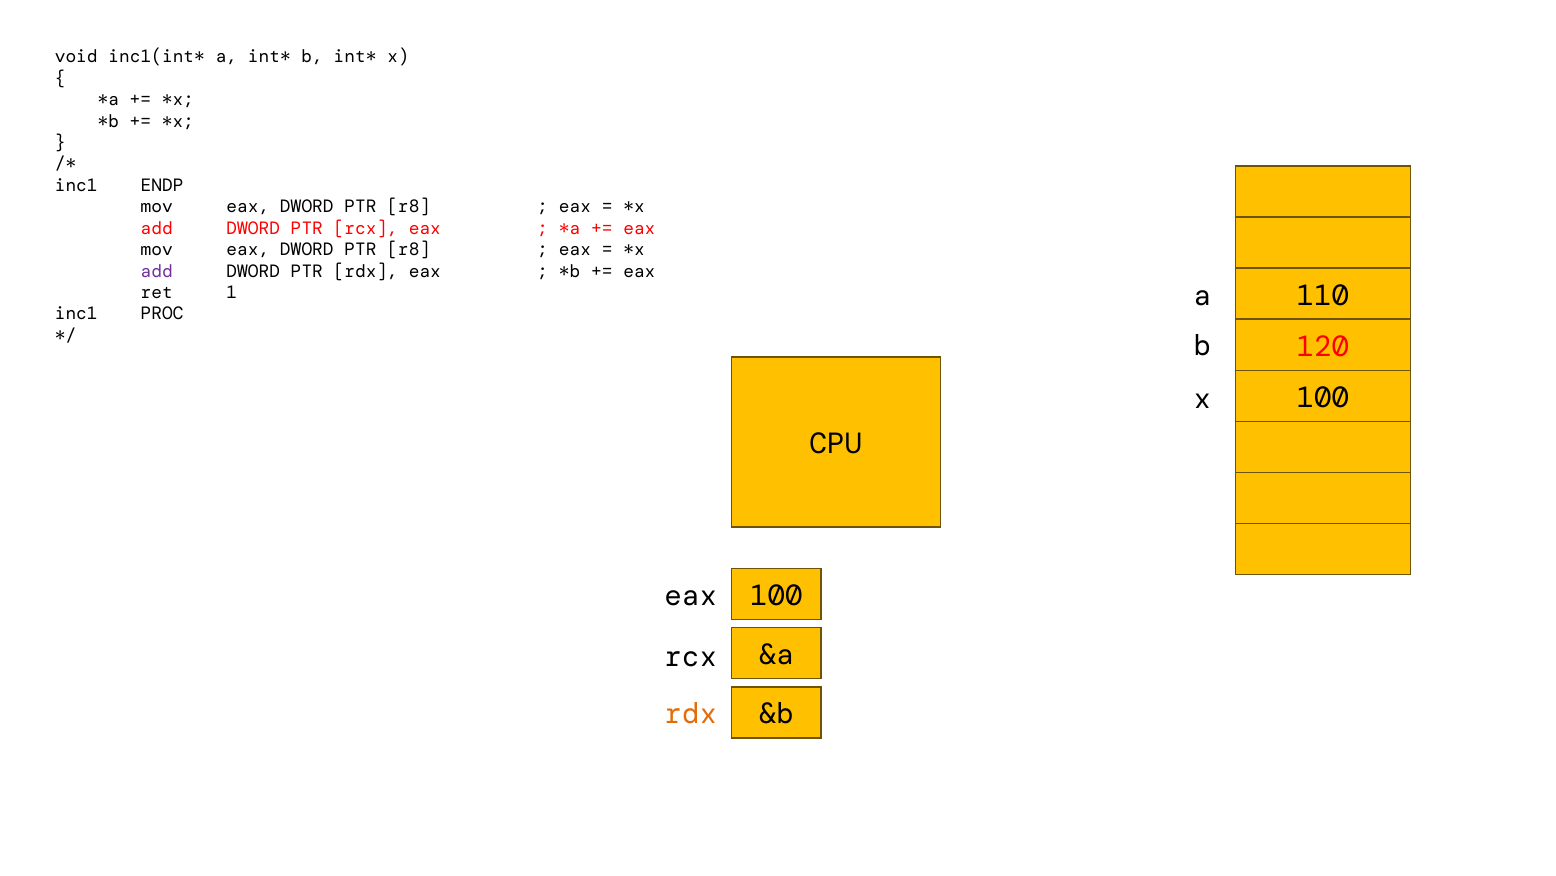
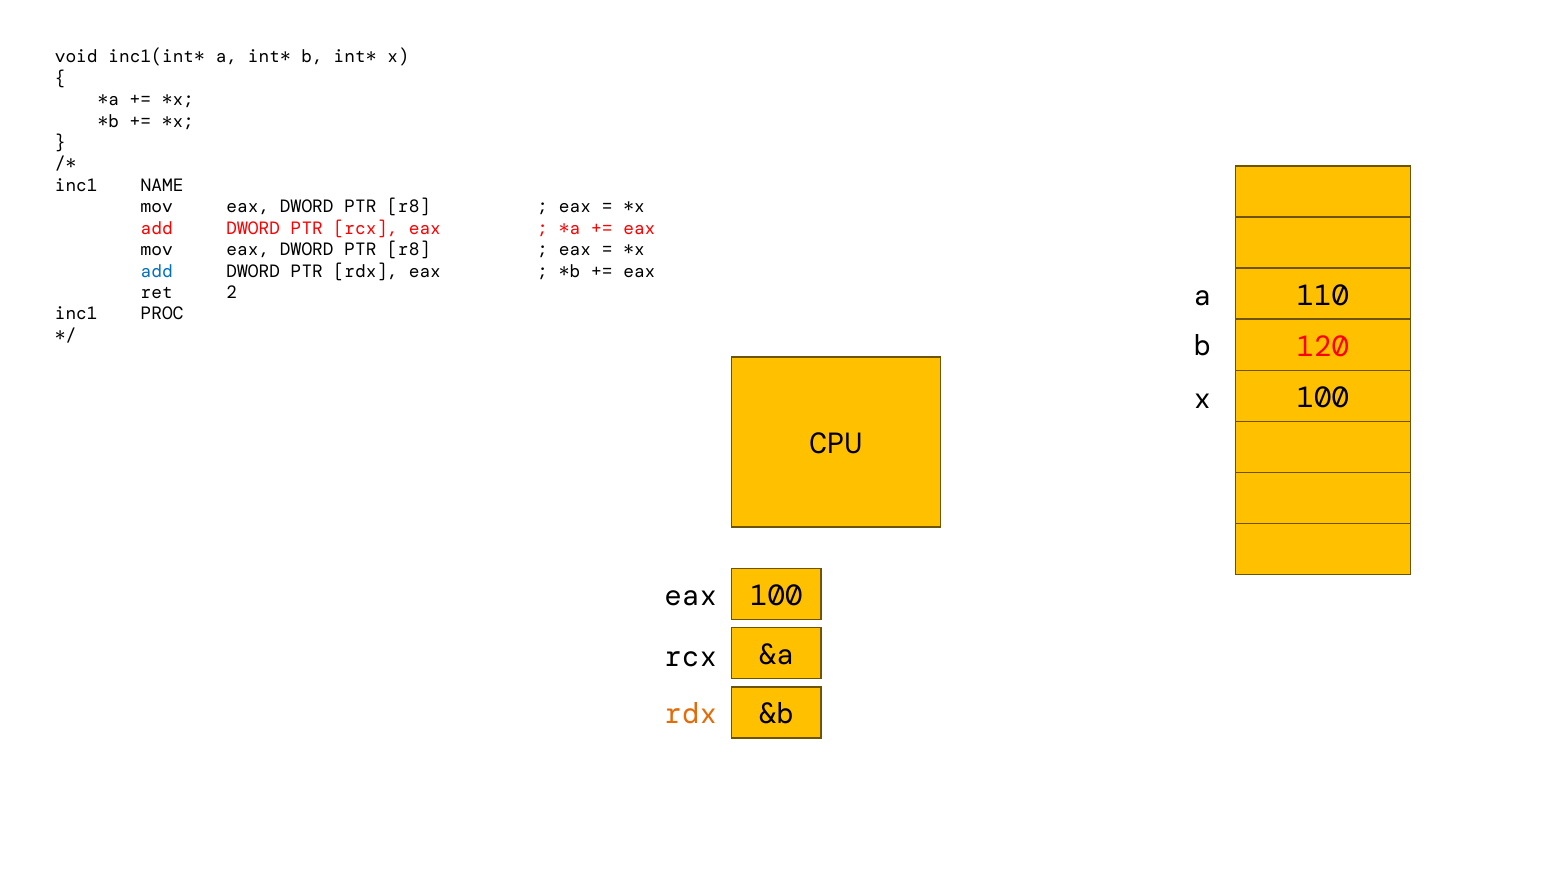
ENDP: ENDP -> NAME
add at (157, 271) colour: purple -> blue
1: 1 -> 2
